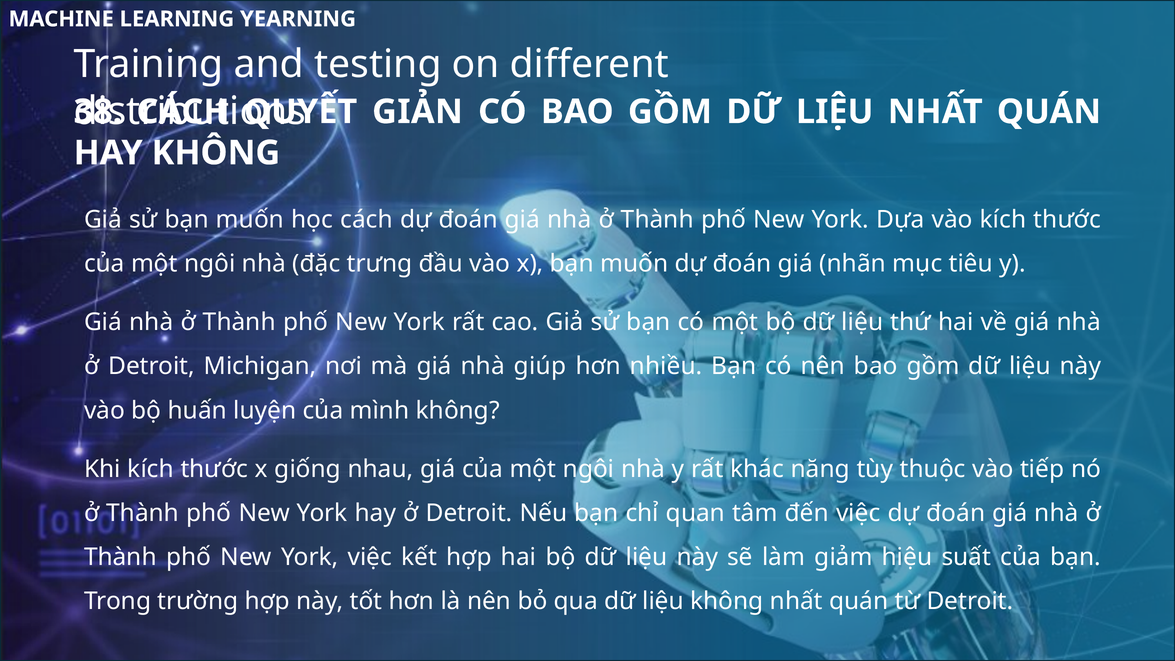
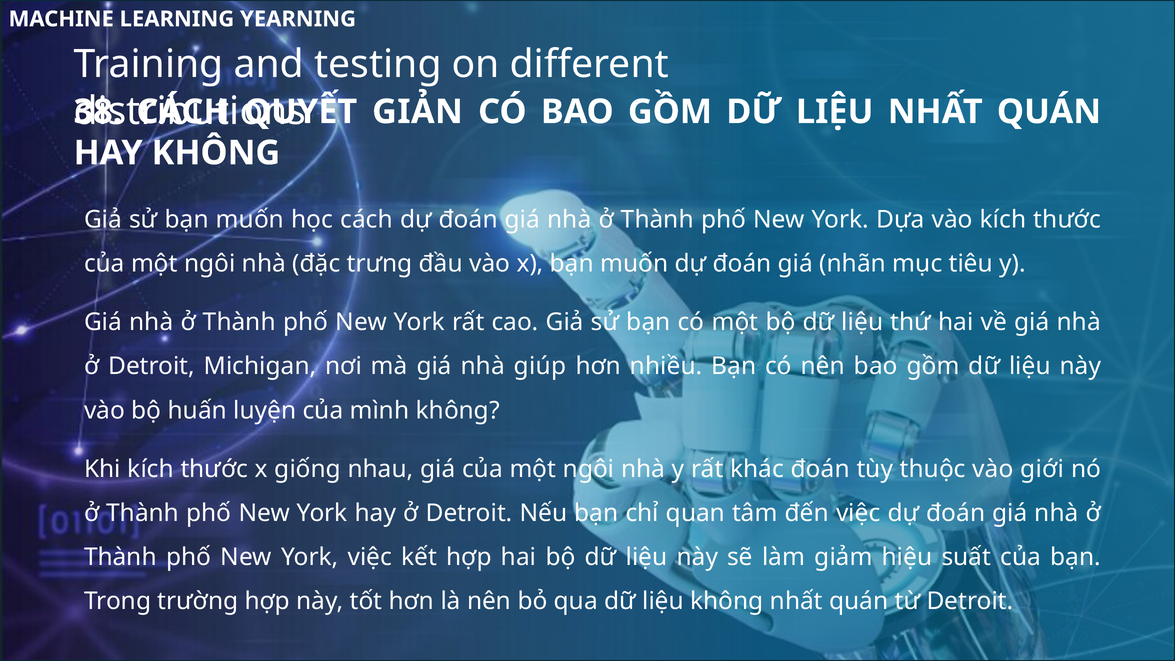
khác năng: năng -> đoán
tiếp: tiếp -> giới
